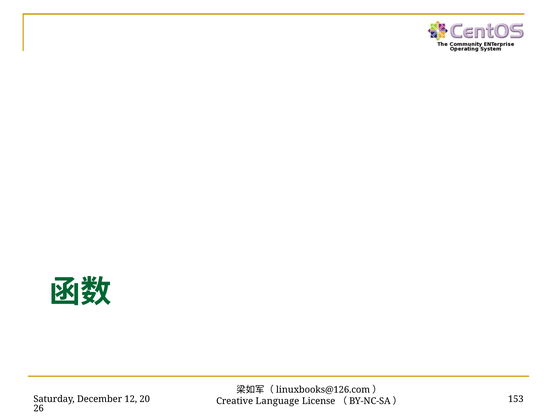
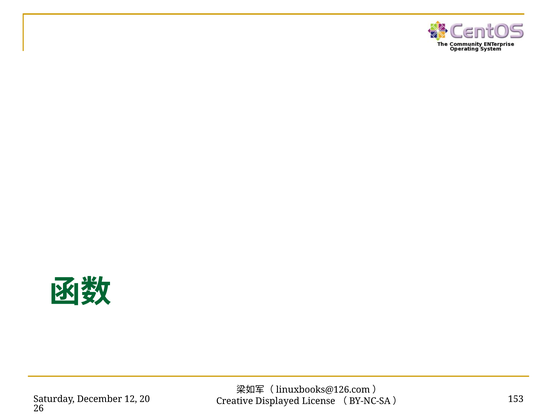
Language: Language -> Displayed
